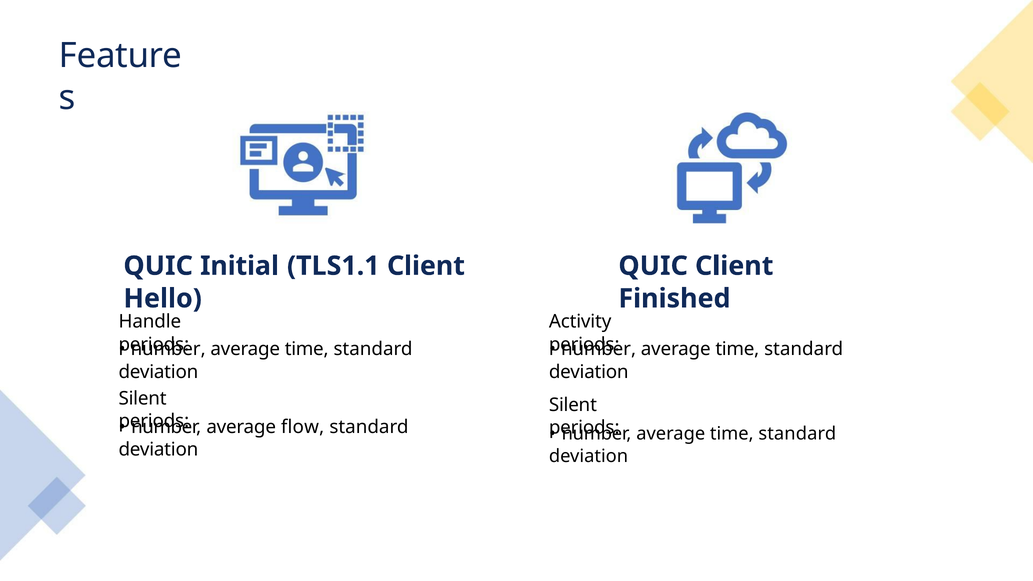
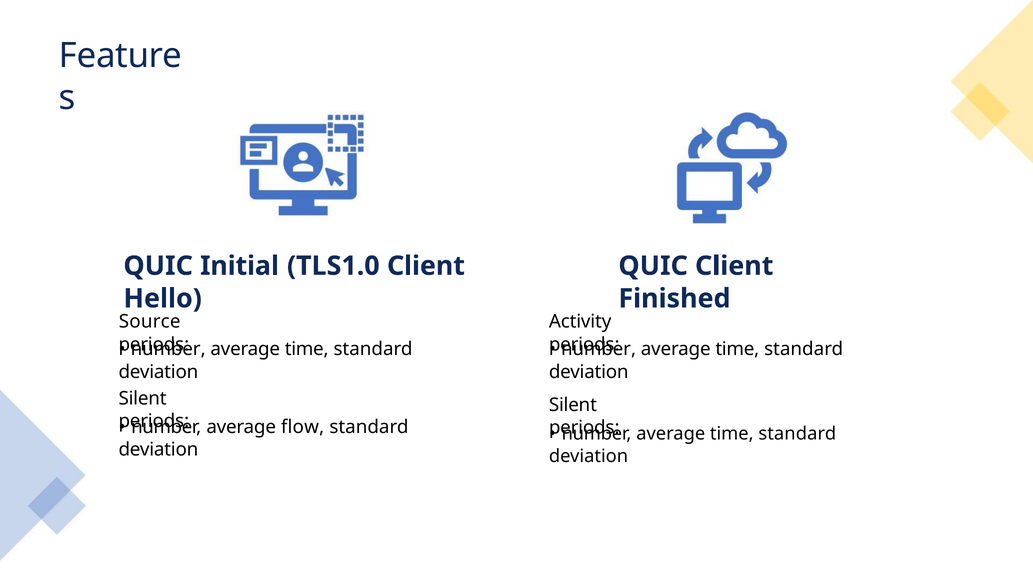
TLS1.1: TLS1.1 -> TLS1.0
Handle: Handle -> Source
